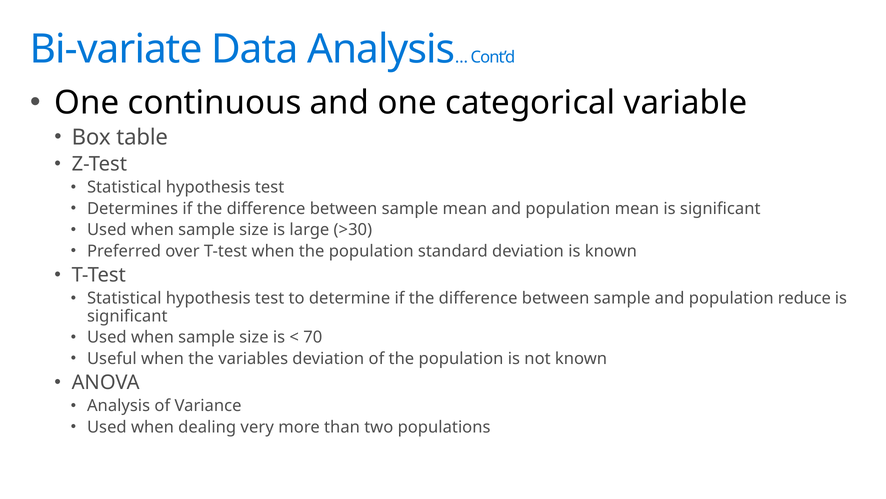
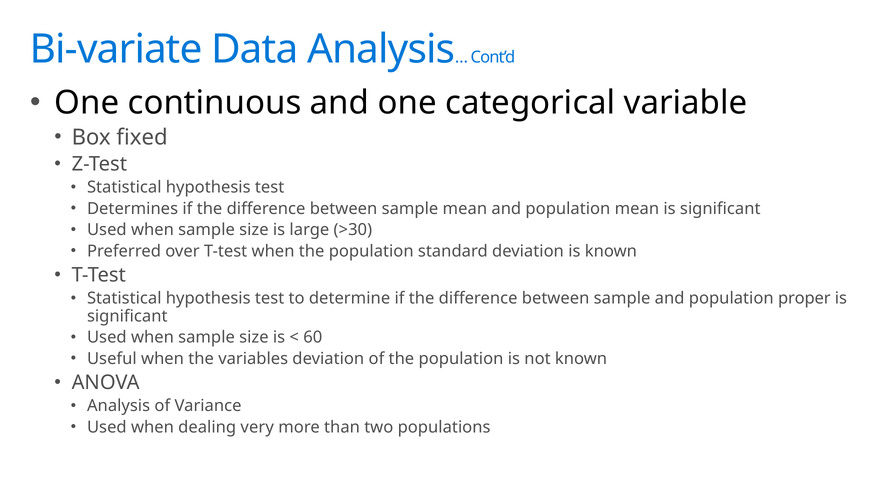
table: table -> fixed
reduce: reduce -> proper
70: 70 -> 60
